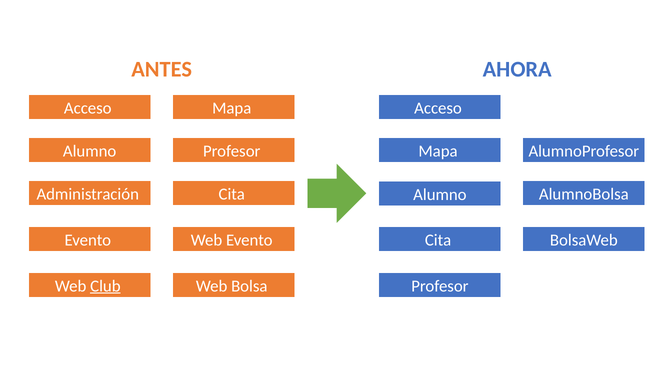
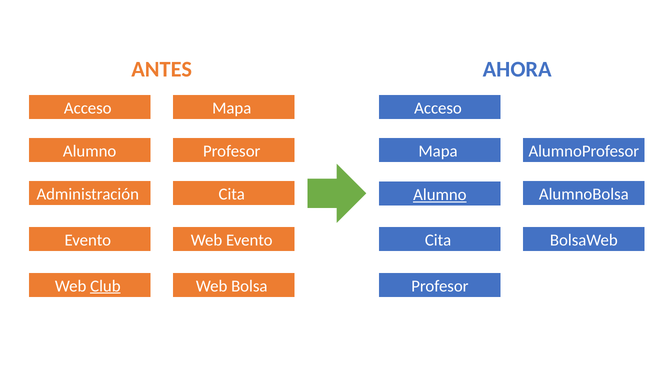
Alumno at (440, 194) underline: none -> present
